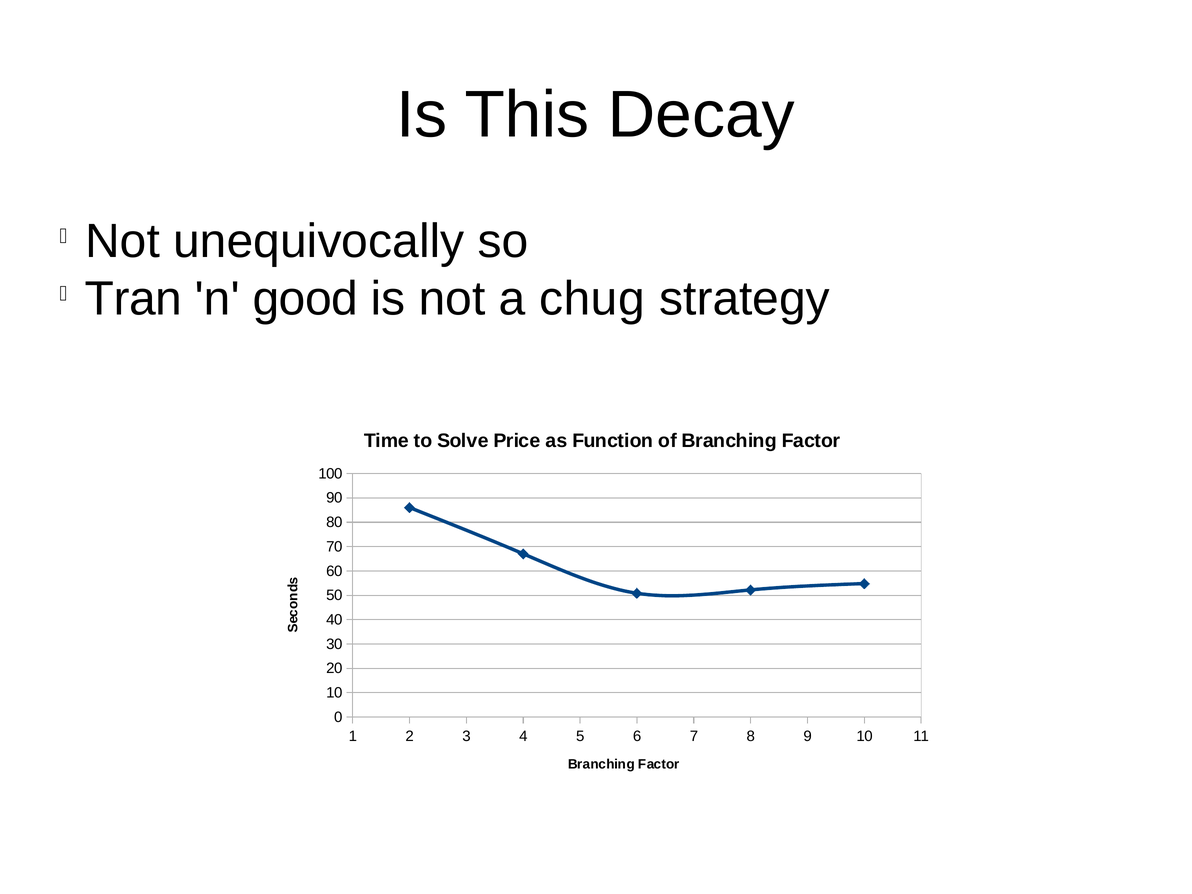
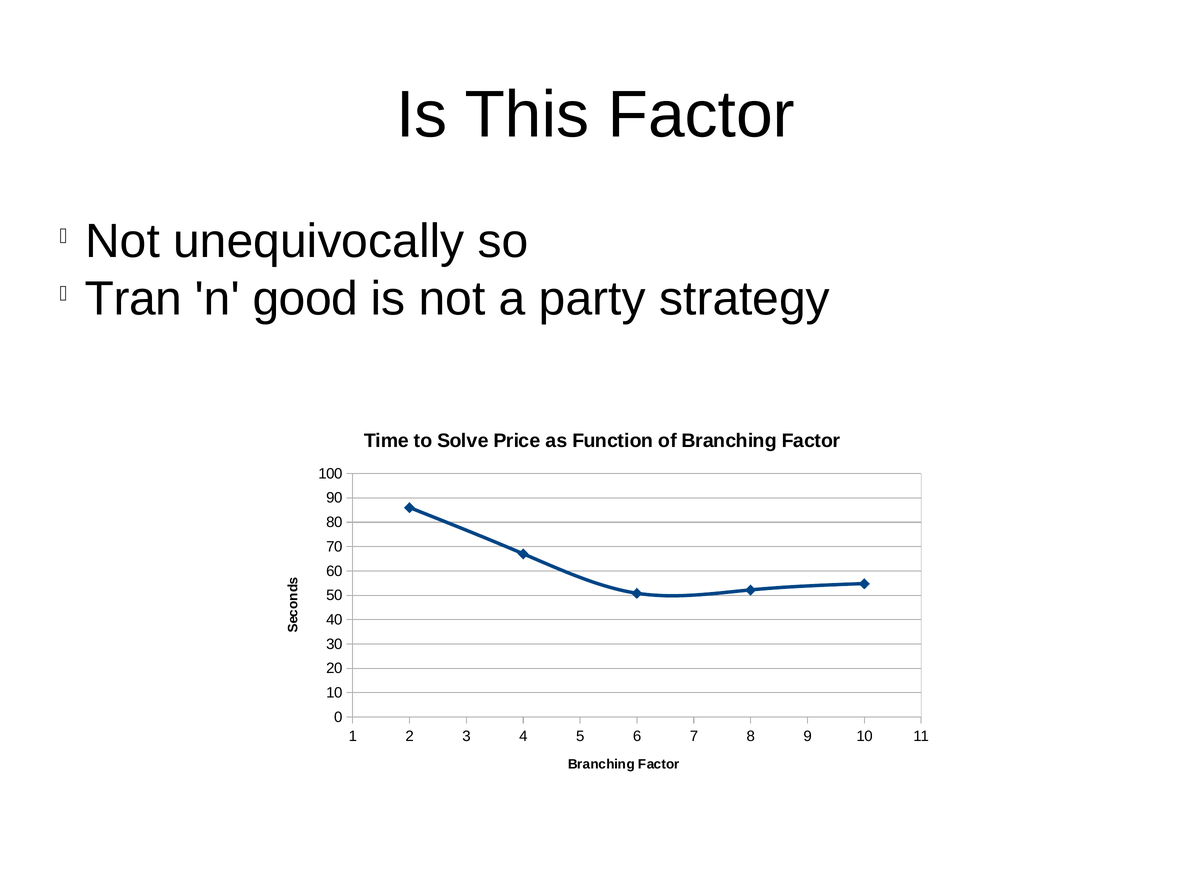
This Decay: Decay -> Factor
chug: chug -> party
